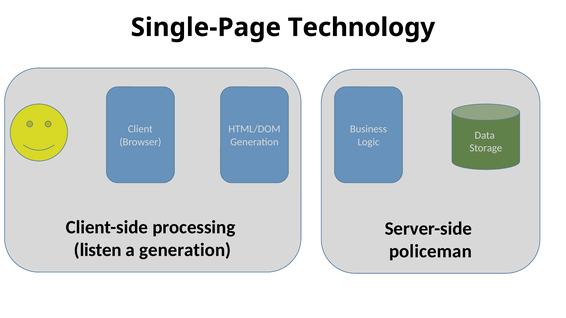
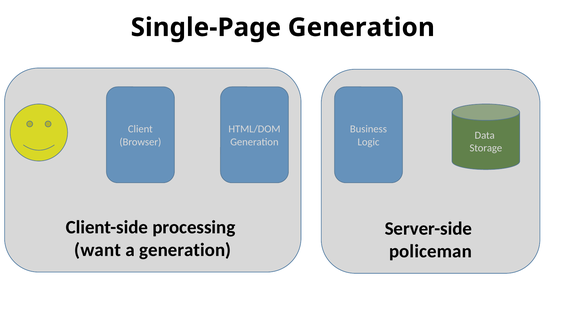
Single-Page Technology: Technology -> Generation
listen: listen -> want
